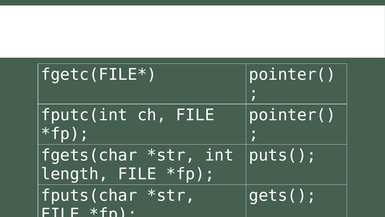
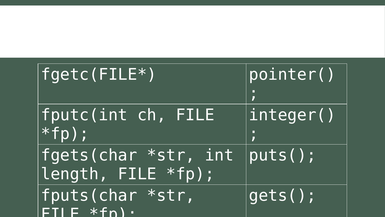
pointer( at (292, 115): pointer( -> integer(
